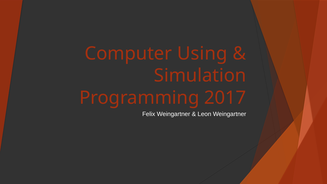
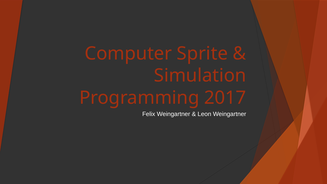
Using: Using -> Sprite
